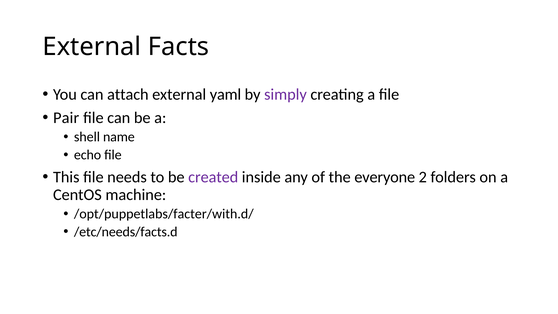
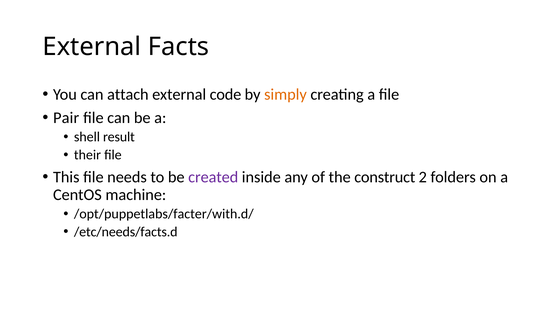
yaml: yaml -> code
simply colour: purple -> orange
name: name -> result
echo: echo -> their
everyone: everyone -> construct
